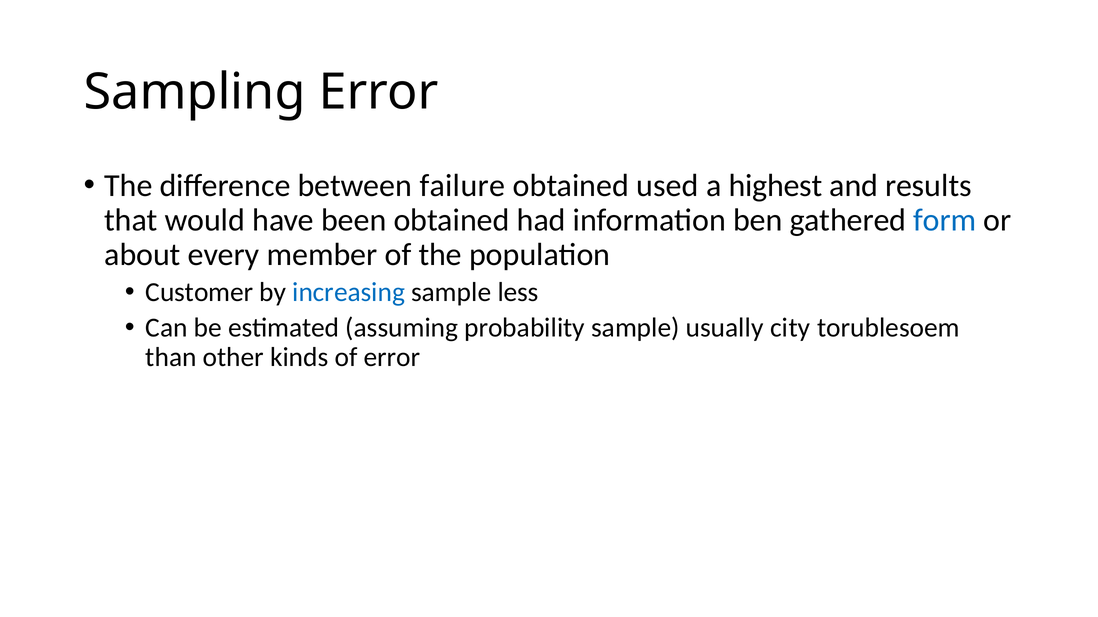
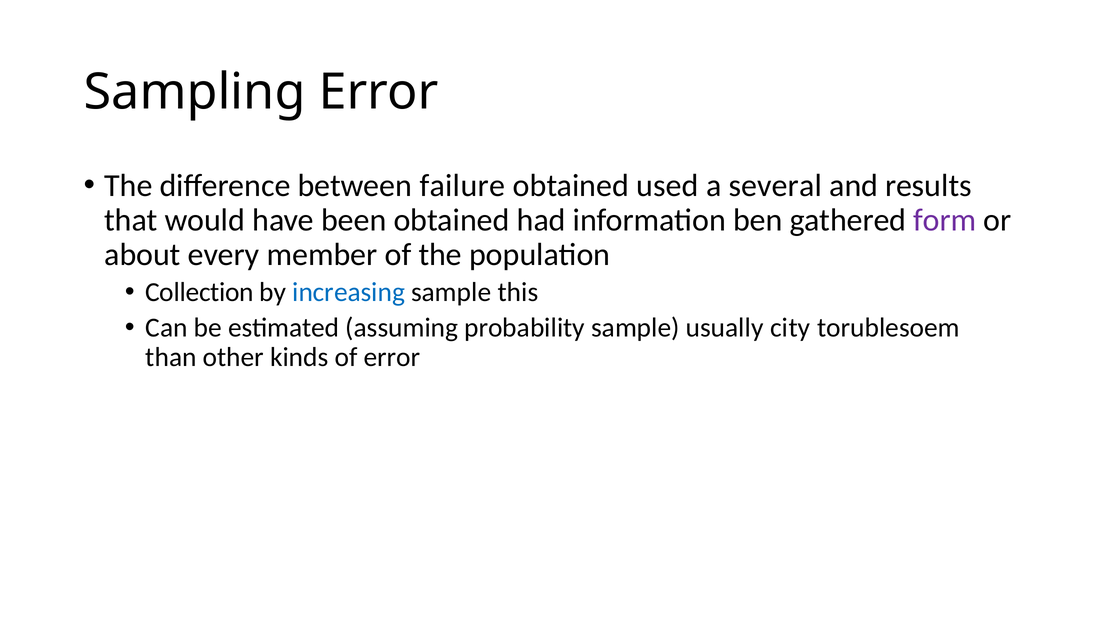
highest: highest -> several
form colour: blue -> purple
Customer: Customer -> Collection
less: less -> this
